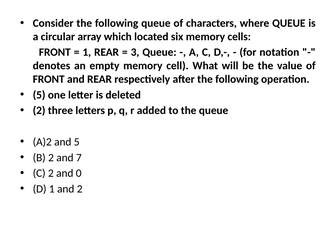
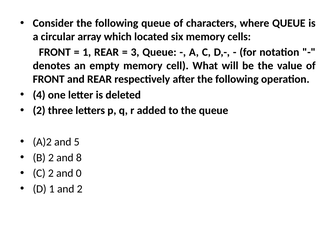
5 at (39, 95): 5 -> 4
7: 7 -> 8
